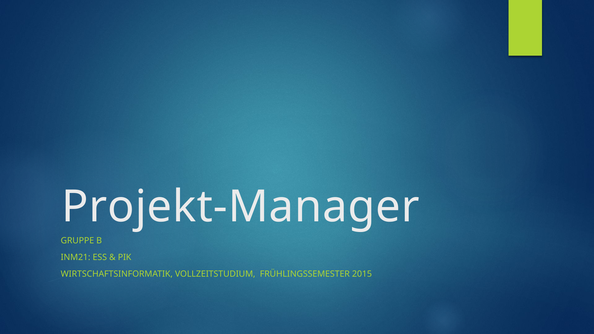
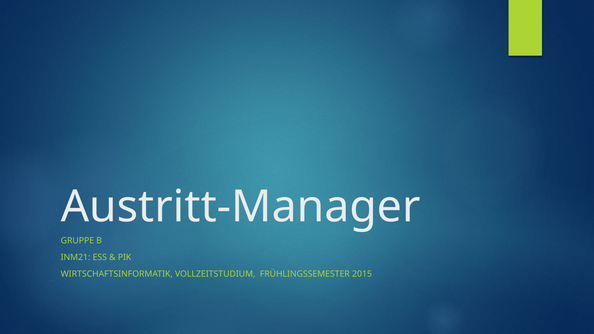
Projekt-Manager: Projekt-Manager -> Austritt-Manager
